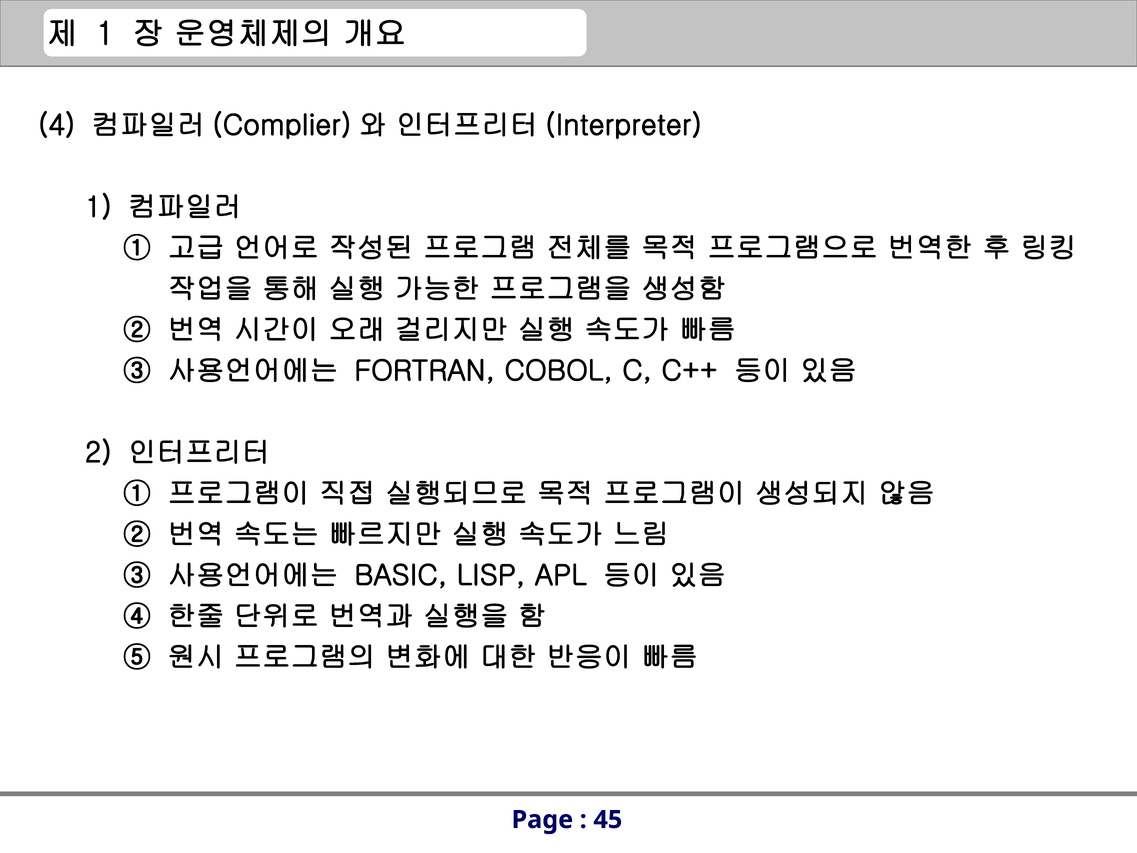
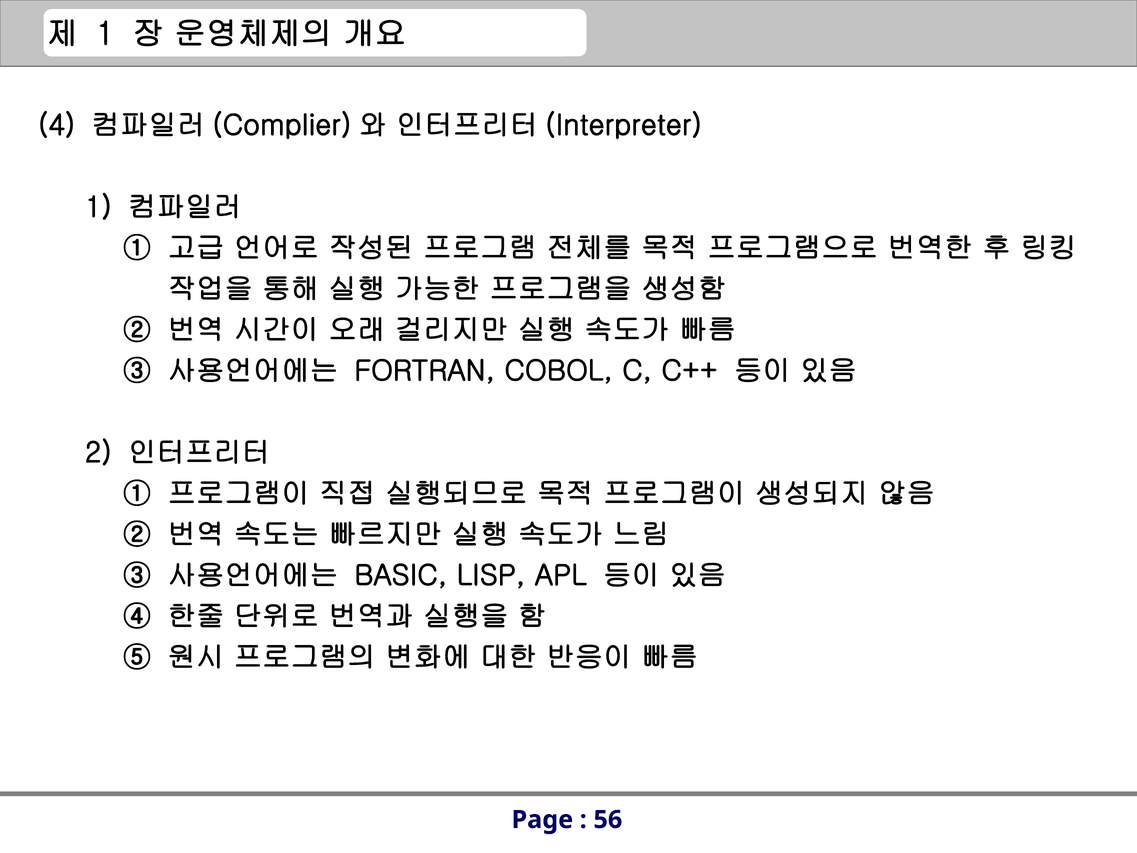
45: 45 -> 56
